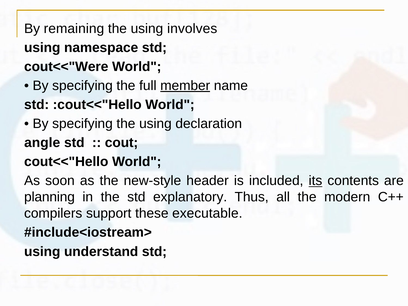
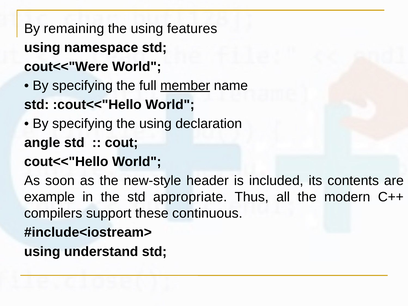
involves: involves -> features
its underline: present -> none
planning: planning -> example
explanatory: explanatory -> appropriate
executable: executable -> continuous
